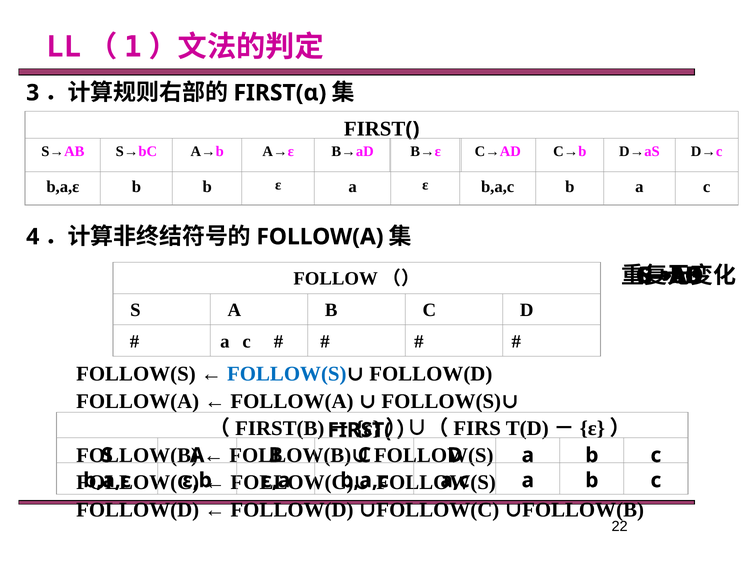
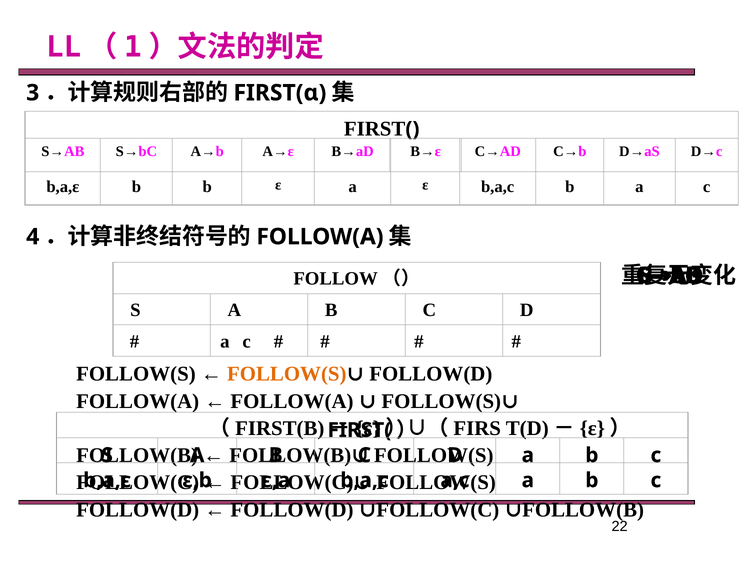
FOLLOW(S at (287, 374) colour: blue -> orange
